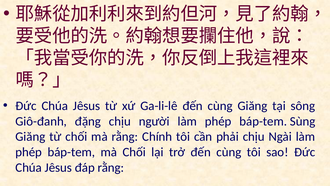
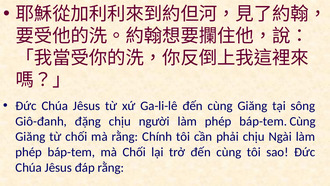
báp-tem Sùng: Sùng -> Cùng
